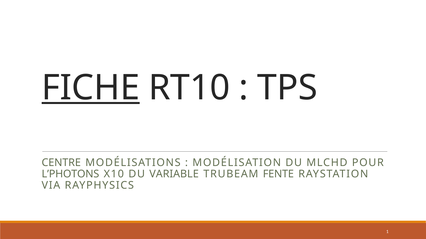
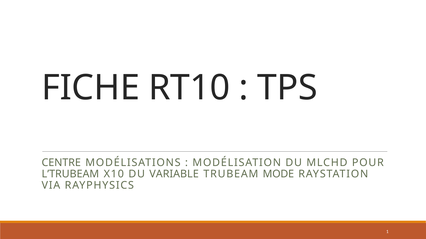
FICHE underline: present -> none
L’PHOTONS: L’PHOTONS -> L’TRUBEAM
FENTE: FENTE -> MODE
